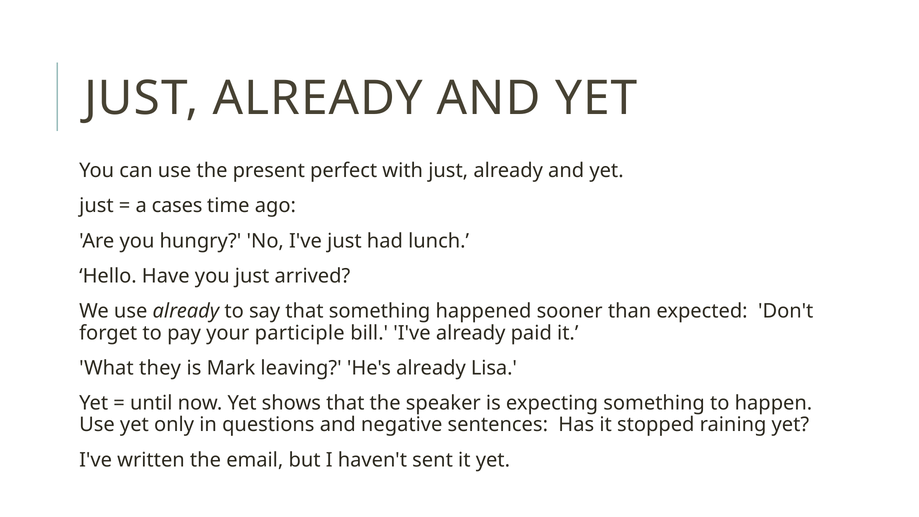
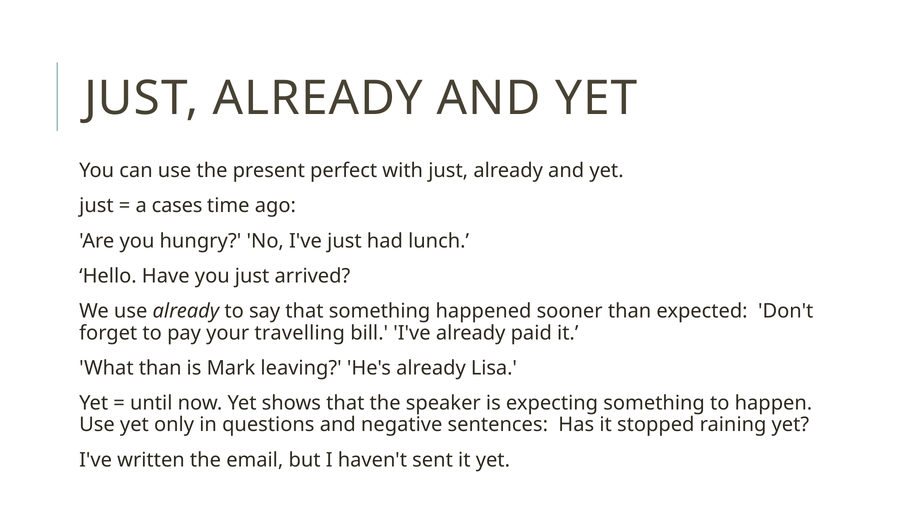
participle: participle -> travelling
What they: they -> than
